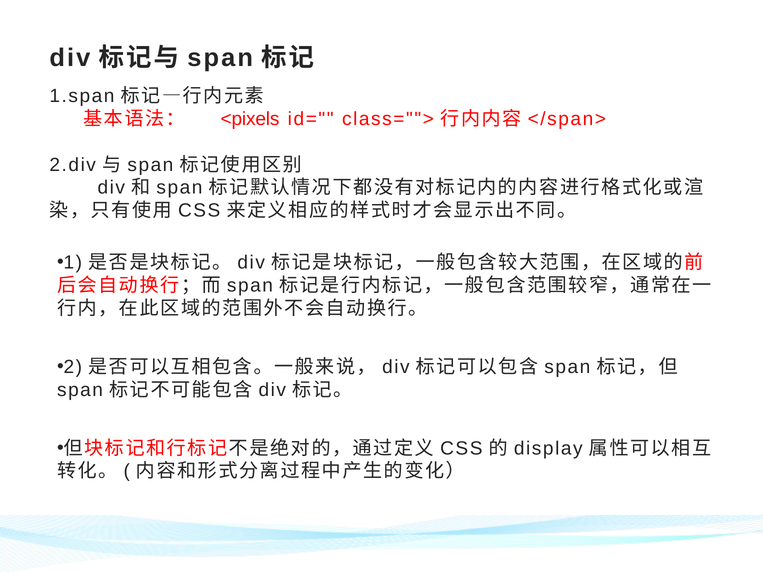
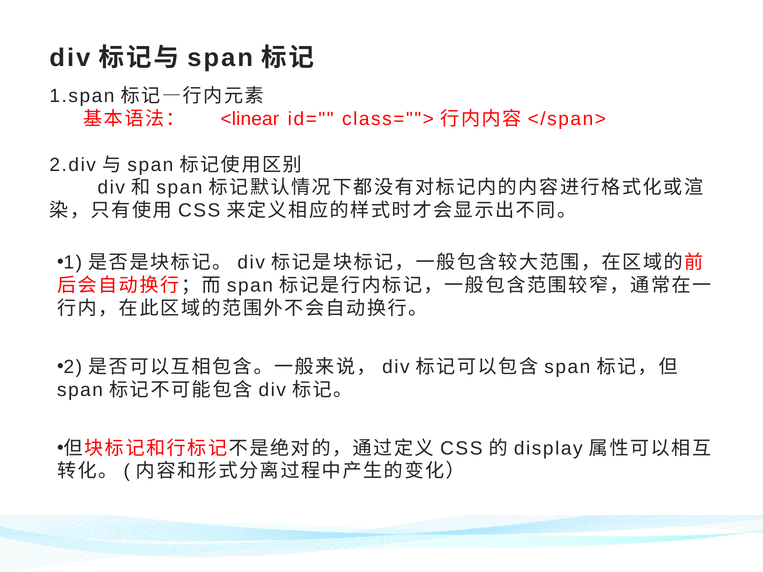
<pixels: <pixels -> <linear
